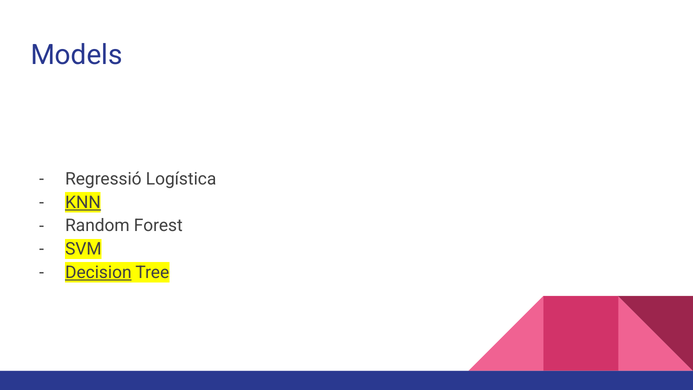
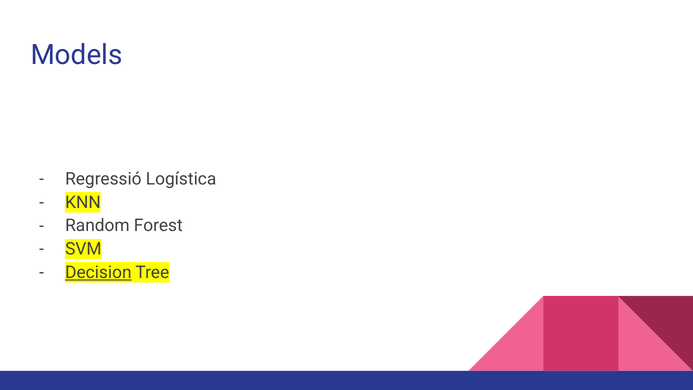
KNN underline: present -> none
